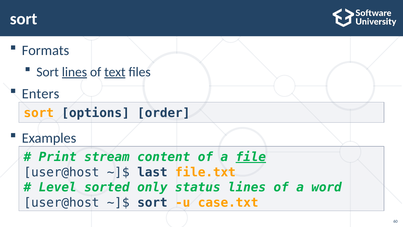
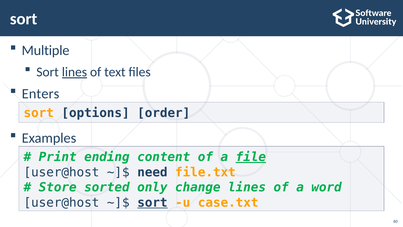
Formats: Formats -> Multiple
text underline: present -> none
stream: stream -> ending
last: last -> need
Level: Level -> Store
status: status -> change
sort at (152, 202) underline: none -> present
